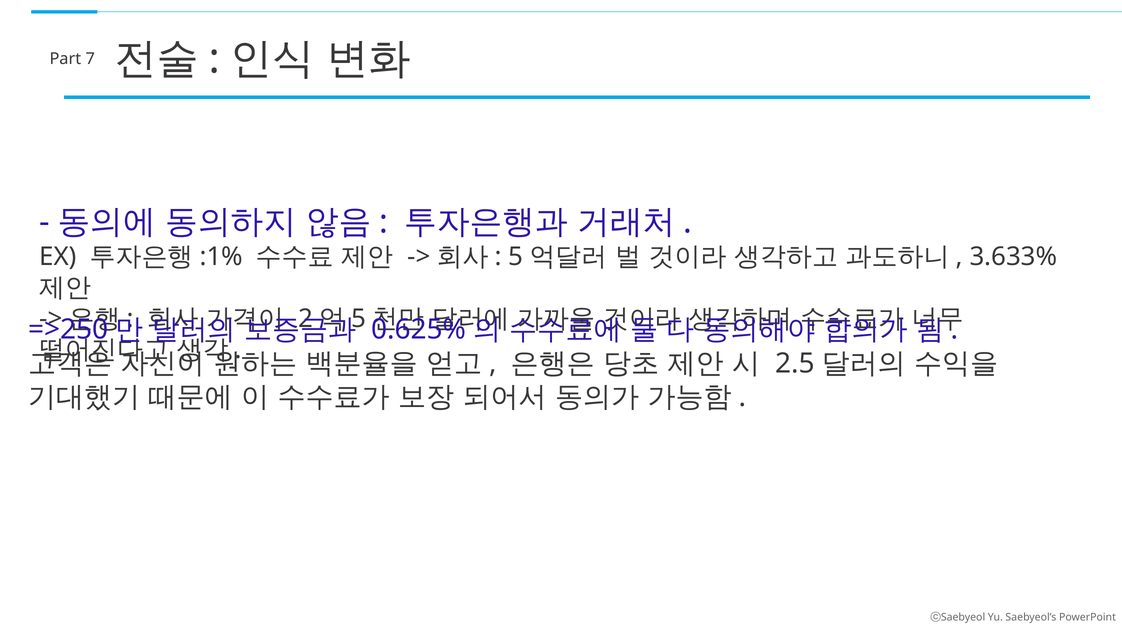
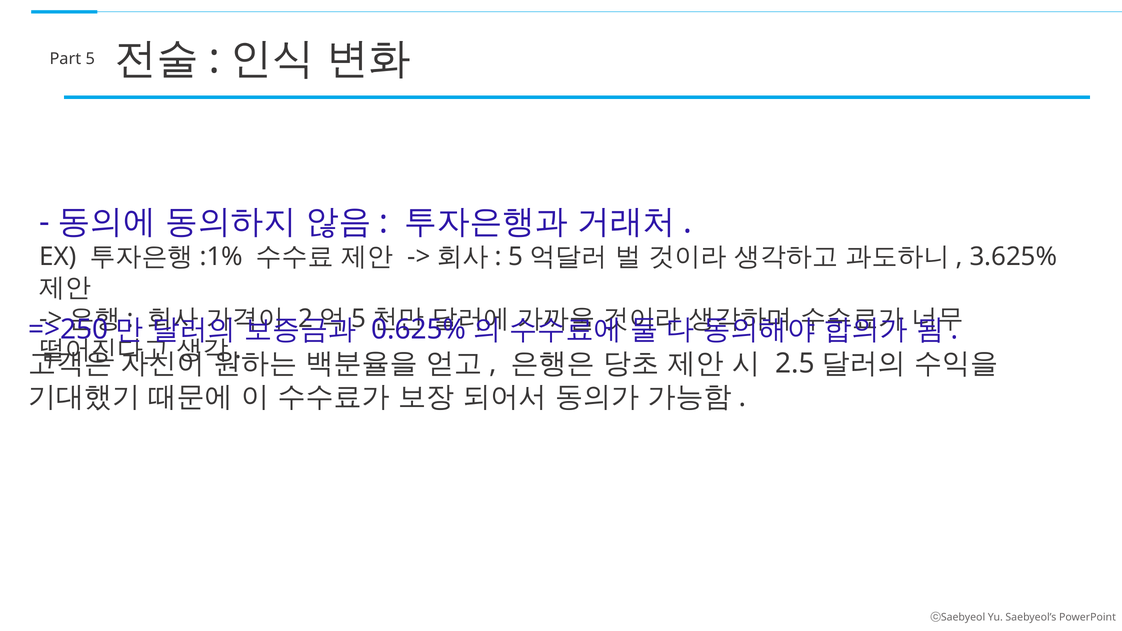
Part 7: 7 -> 5
3.633%: 3.633% -> 3.625%
